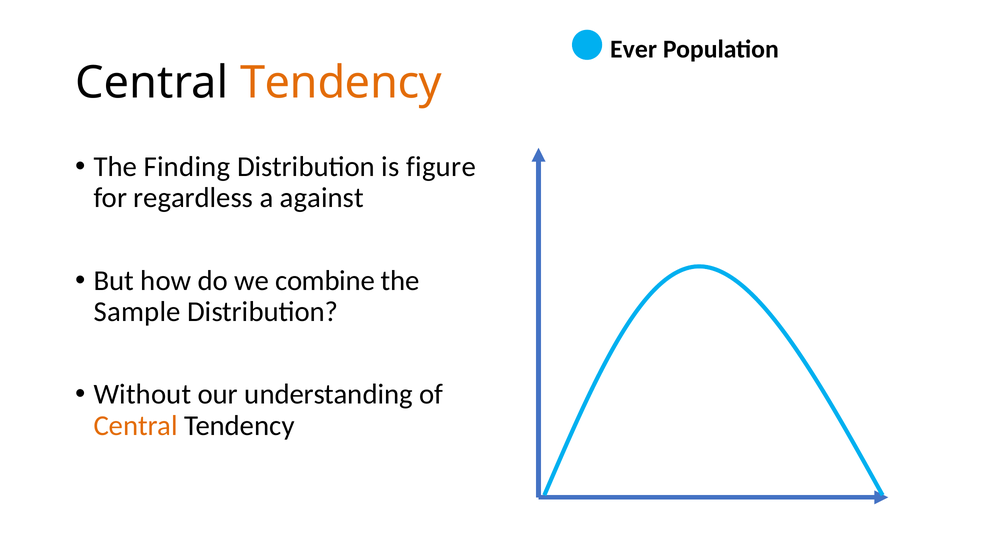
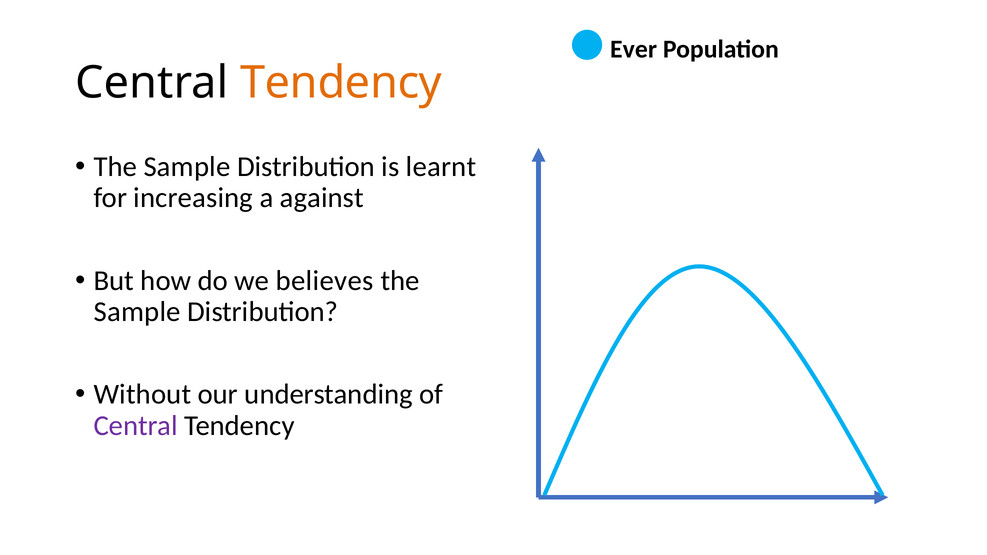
Finding at (187, 167): Finding -> Sample
figure: figure -> learnt
regardless: regardless -> increasing
combine: combine -> believes
Central at (136, 426) colour: orange -> purple
